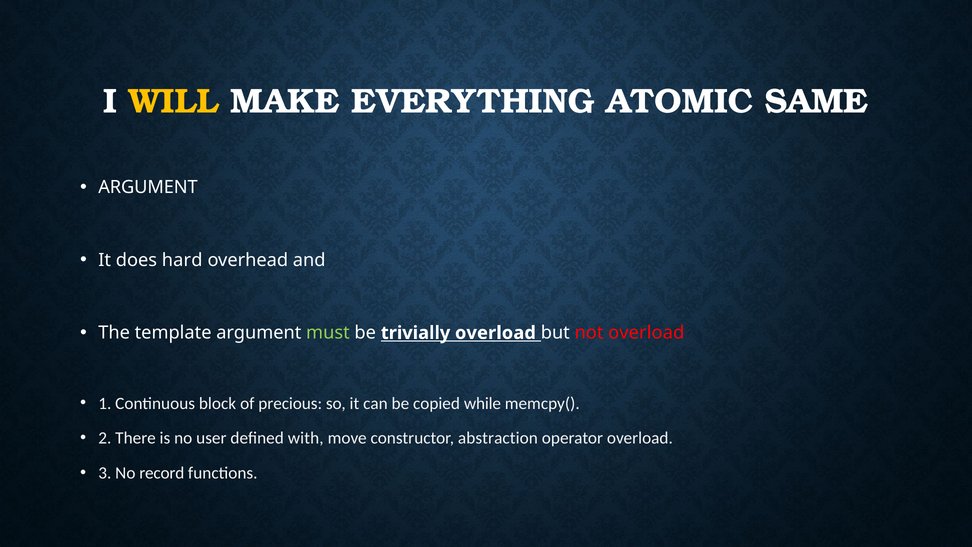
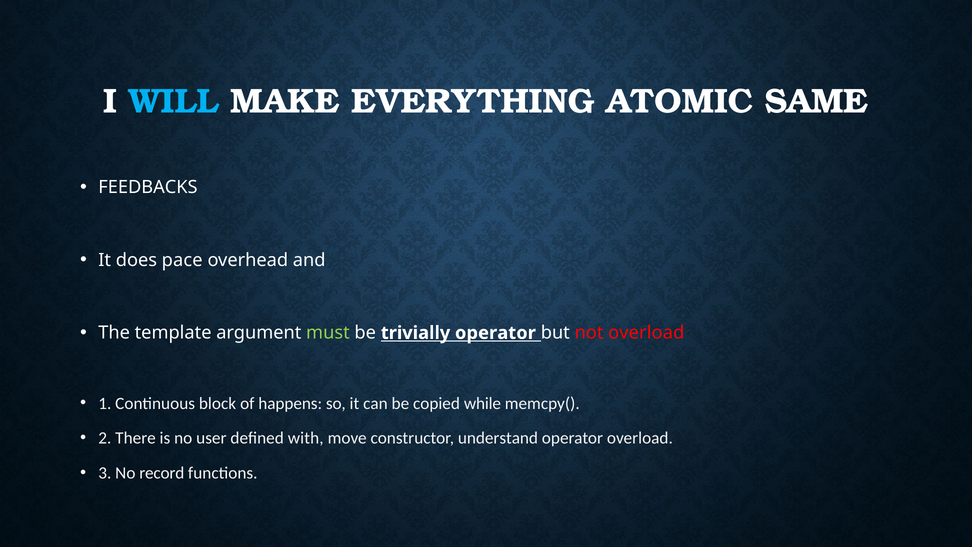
WILL colour: yellow -> light blue
ARGUMENT at (148, 187): ARGUMENT -> FEEDBACKS
hard: hard -> pace
trivially overload: overload -> operator
precious: precious -> happens
abstraction: abstraction -> understand
